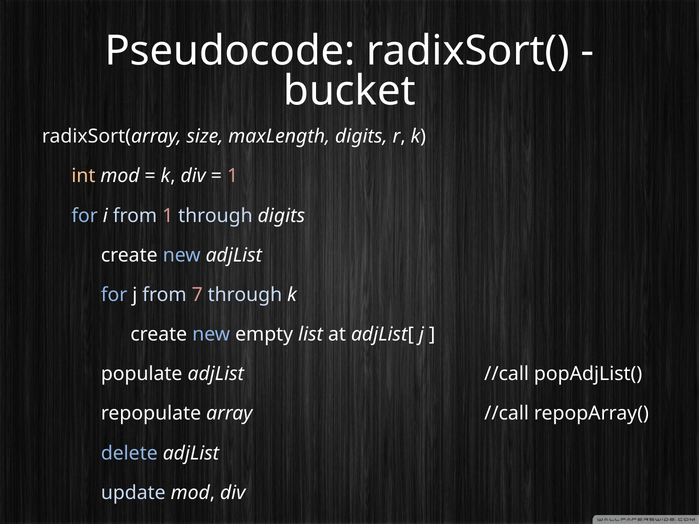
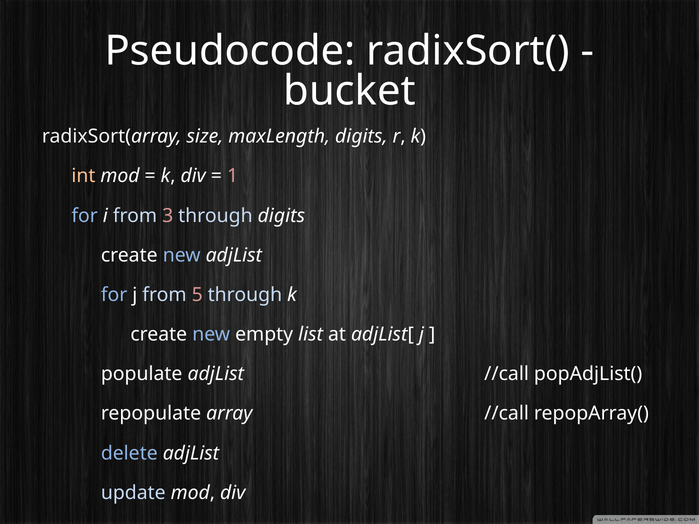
from 1: 1 -> 3
7: 7 -> 5
